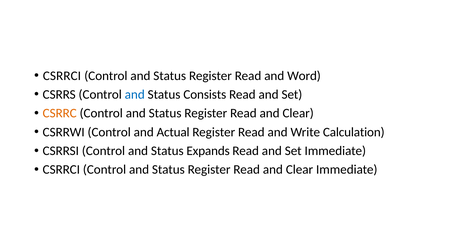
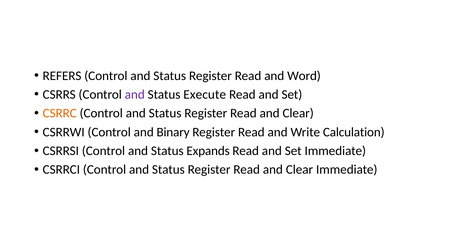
CSRRCI at (62, 76): CSRRCI -> REFERS
and at (135, 95) colour: blue -> purple
Consists: Consists -> Execute
Actual: Actual -> Binary
